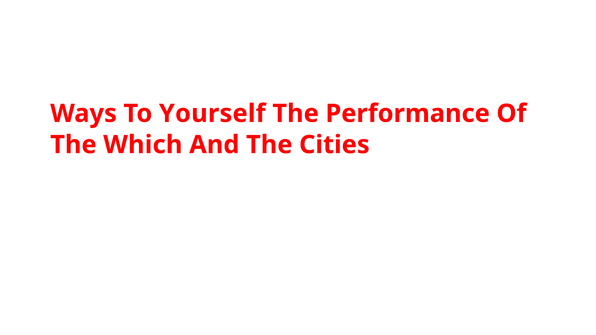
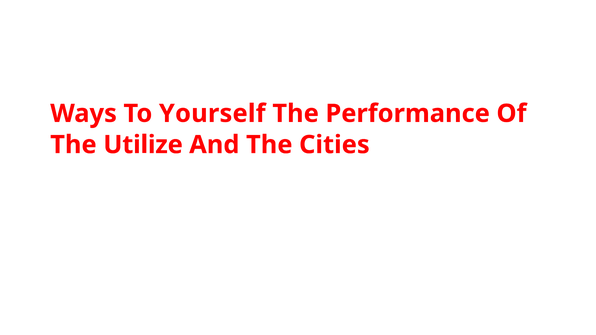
Which: Which -> Utilize
